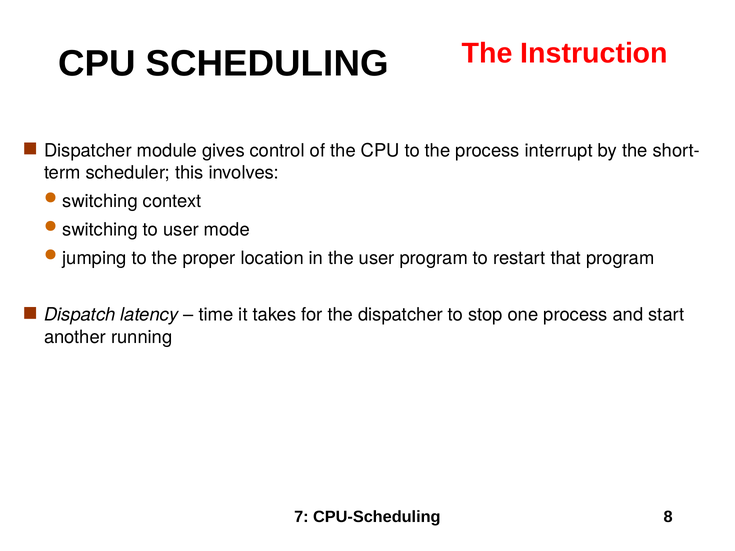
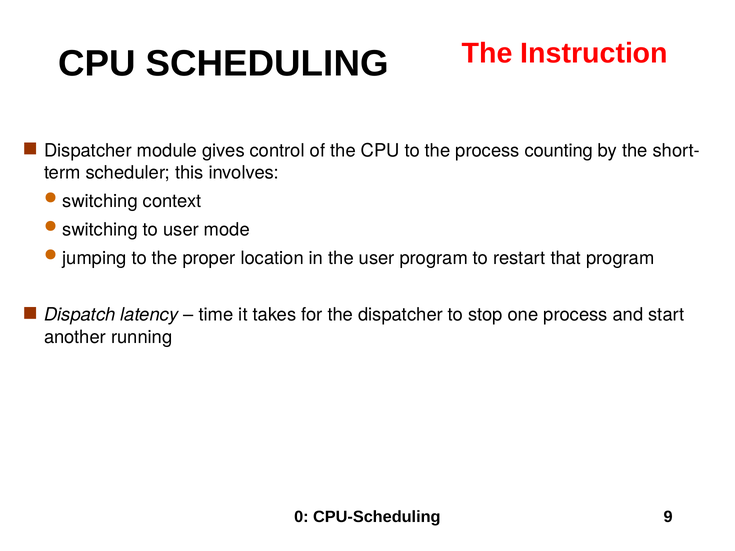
interrupt: interrupt -> counting
7: 7 -> 0
8: 8 -> 9
